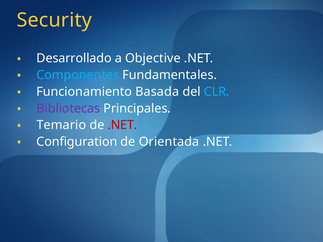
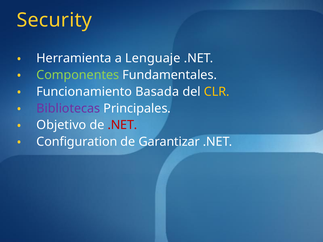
Desarrollado: Desarrollado -> Herramienta
Objective: Objective -> Lenguaje
Componentes colour: light blue -> light green
CLR colour: light blue -> yellow
Temario: Temario -> Objetivo
Orientada: Orientada -> Garantizar
